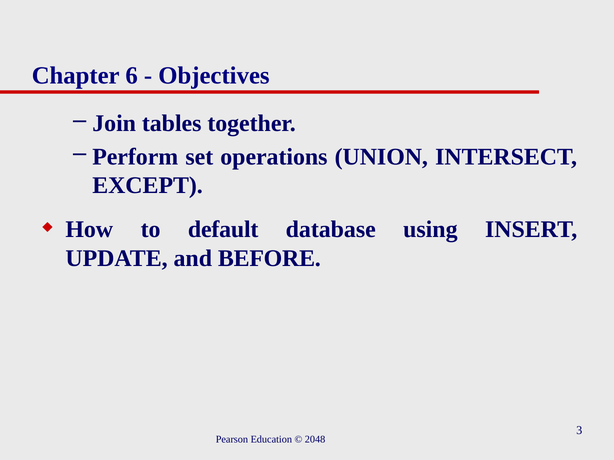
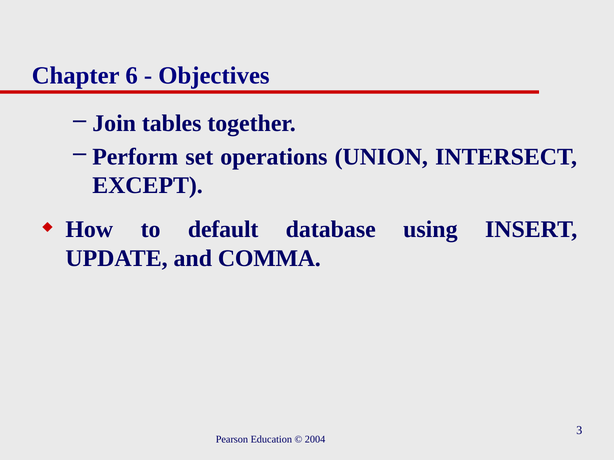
BEFORE: BEFORE -> COMMA
2048: 2048 -> 2004
